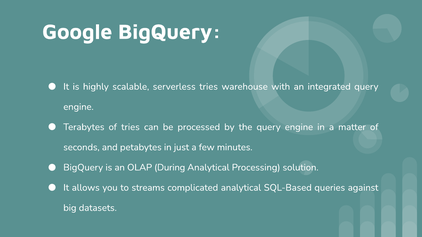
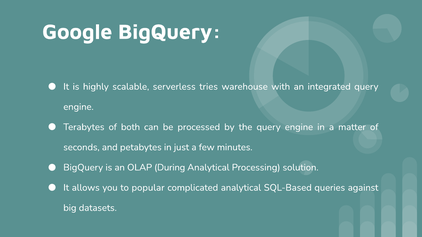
of tries: tries -> both
streams: streams -> popular
